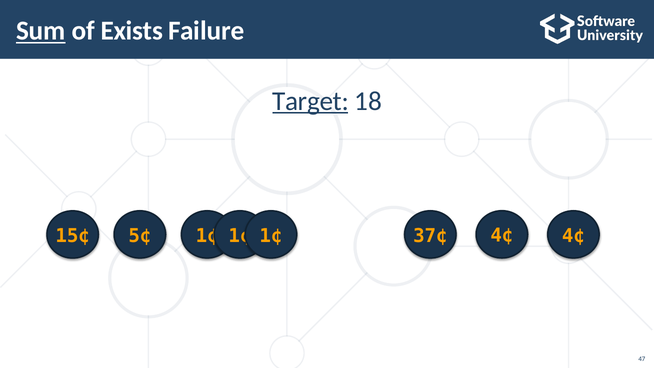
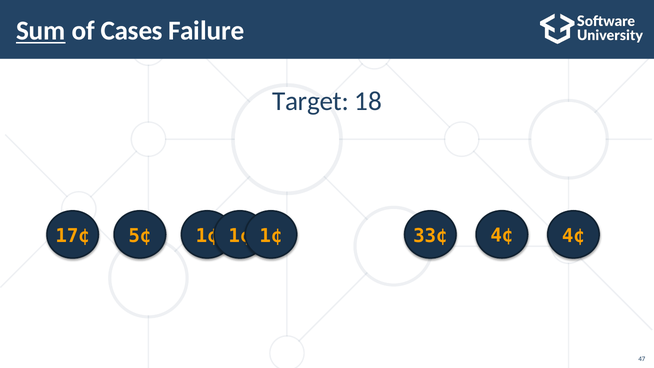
Exists: Exists -> Cases
Target underline: present -> none
37¢: 37¢ -> 33¢
15¢: 15¢ -> 17¢
